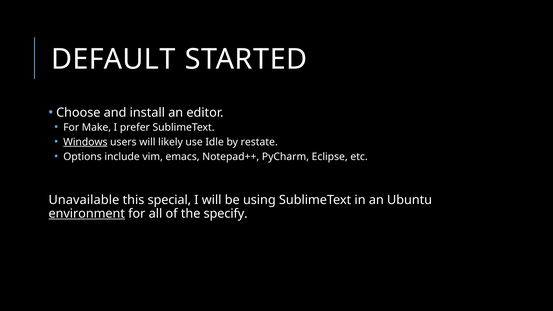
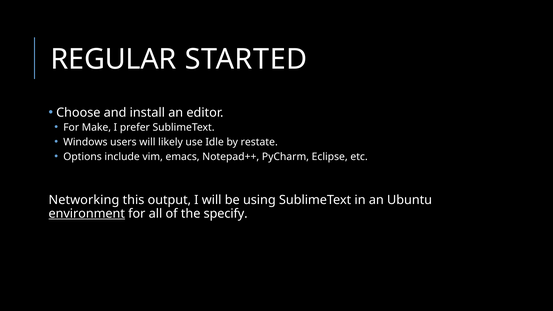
DEFAULT: DEFAULT -> REGULAR
Windows underline: present -> none
Unavailable: Unavailable -> Networking
special: special -> output
